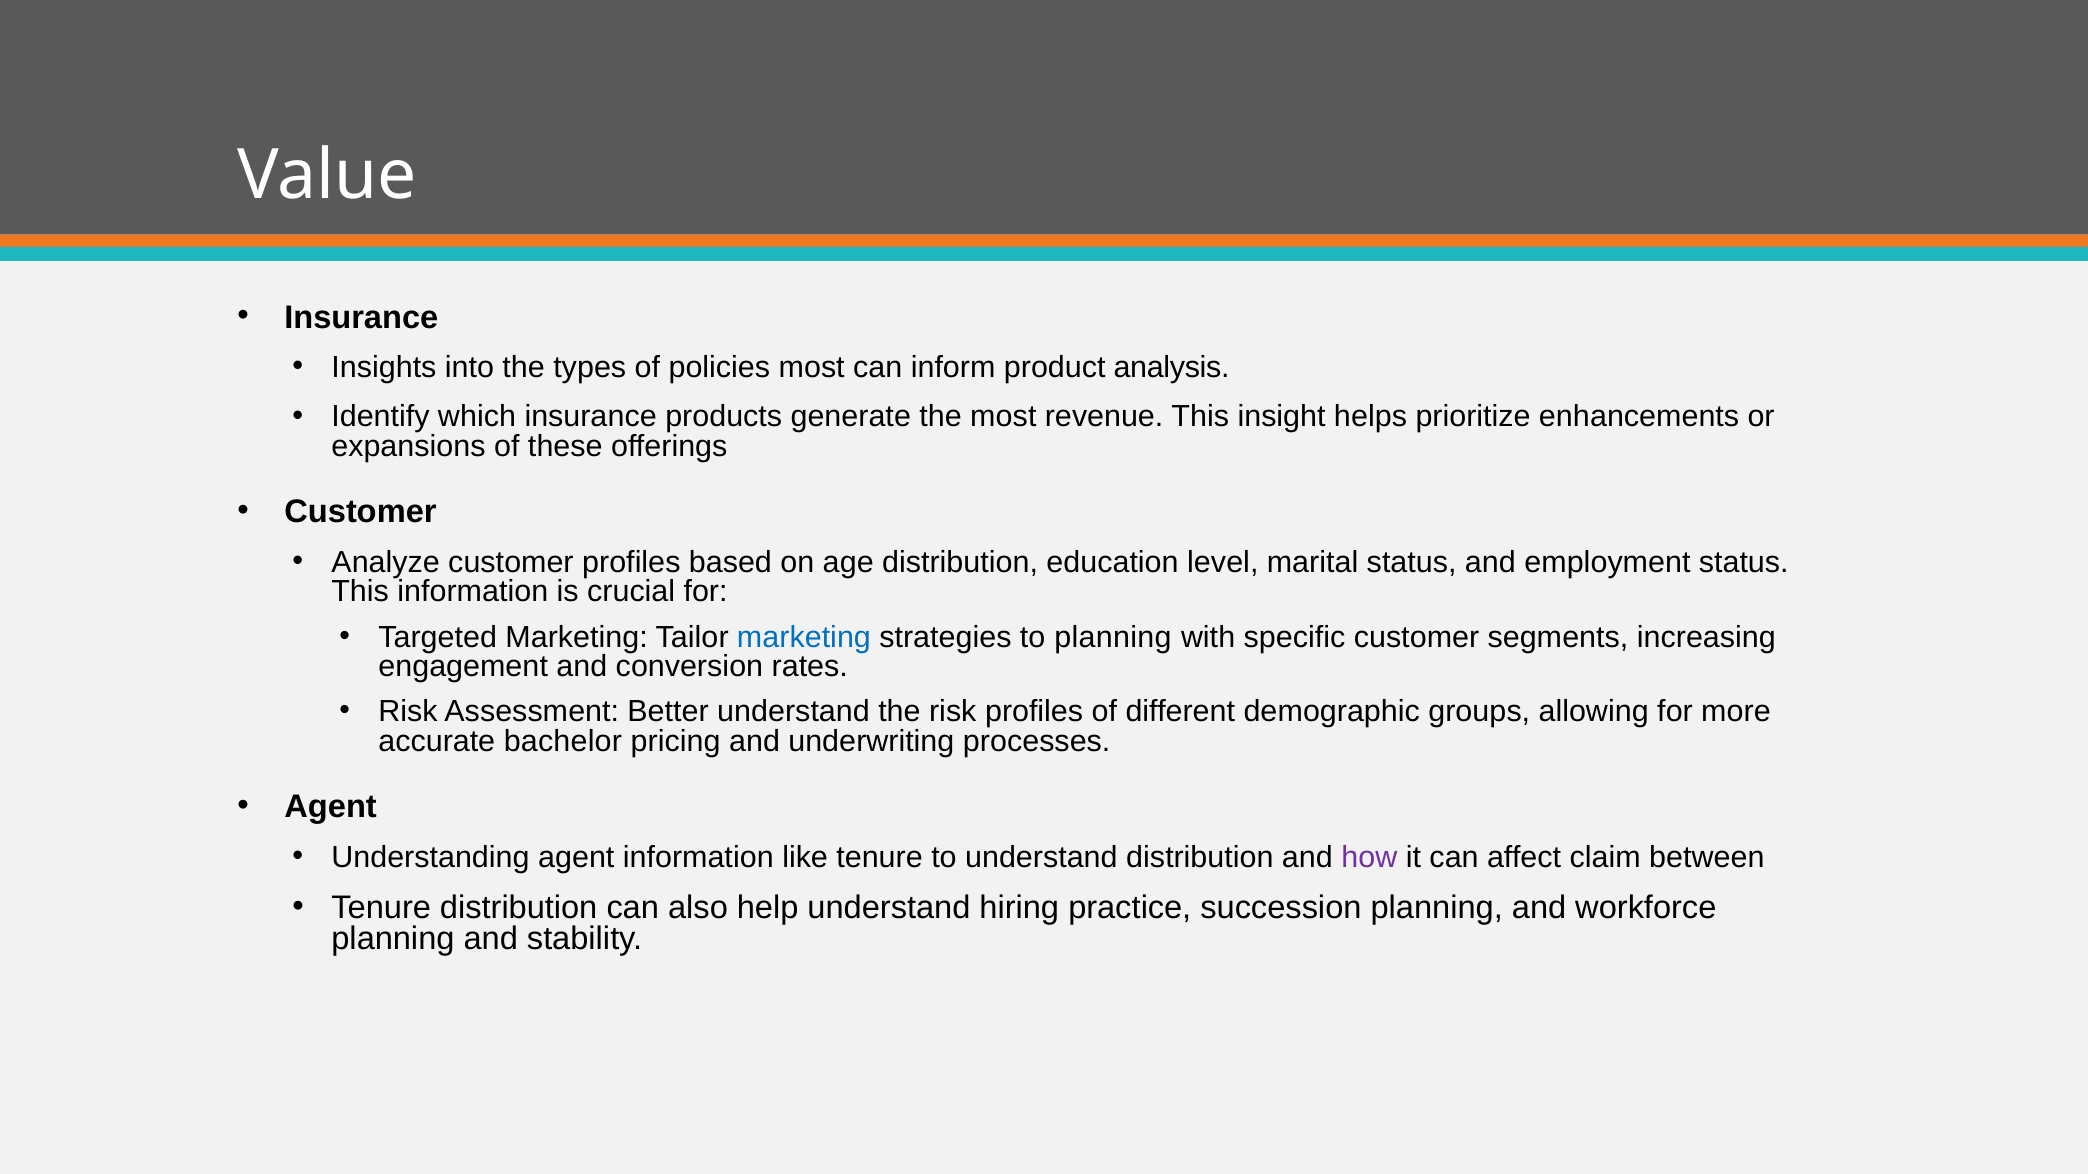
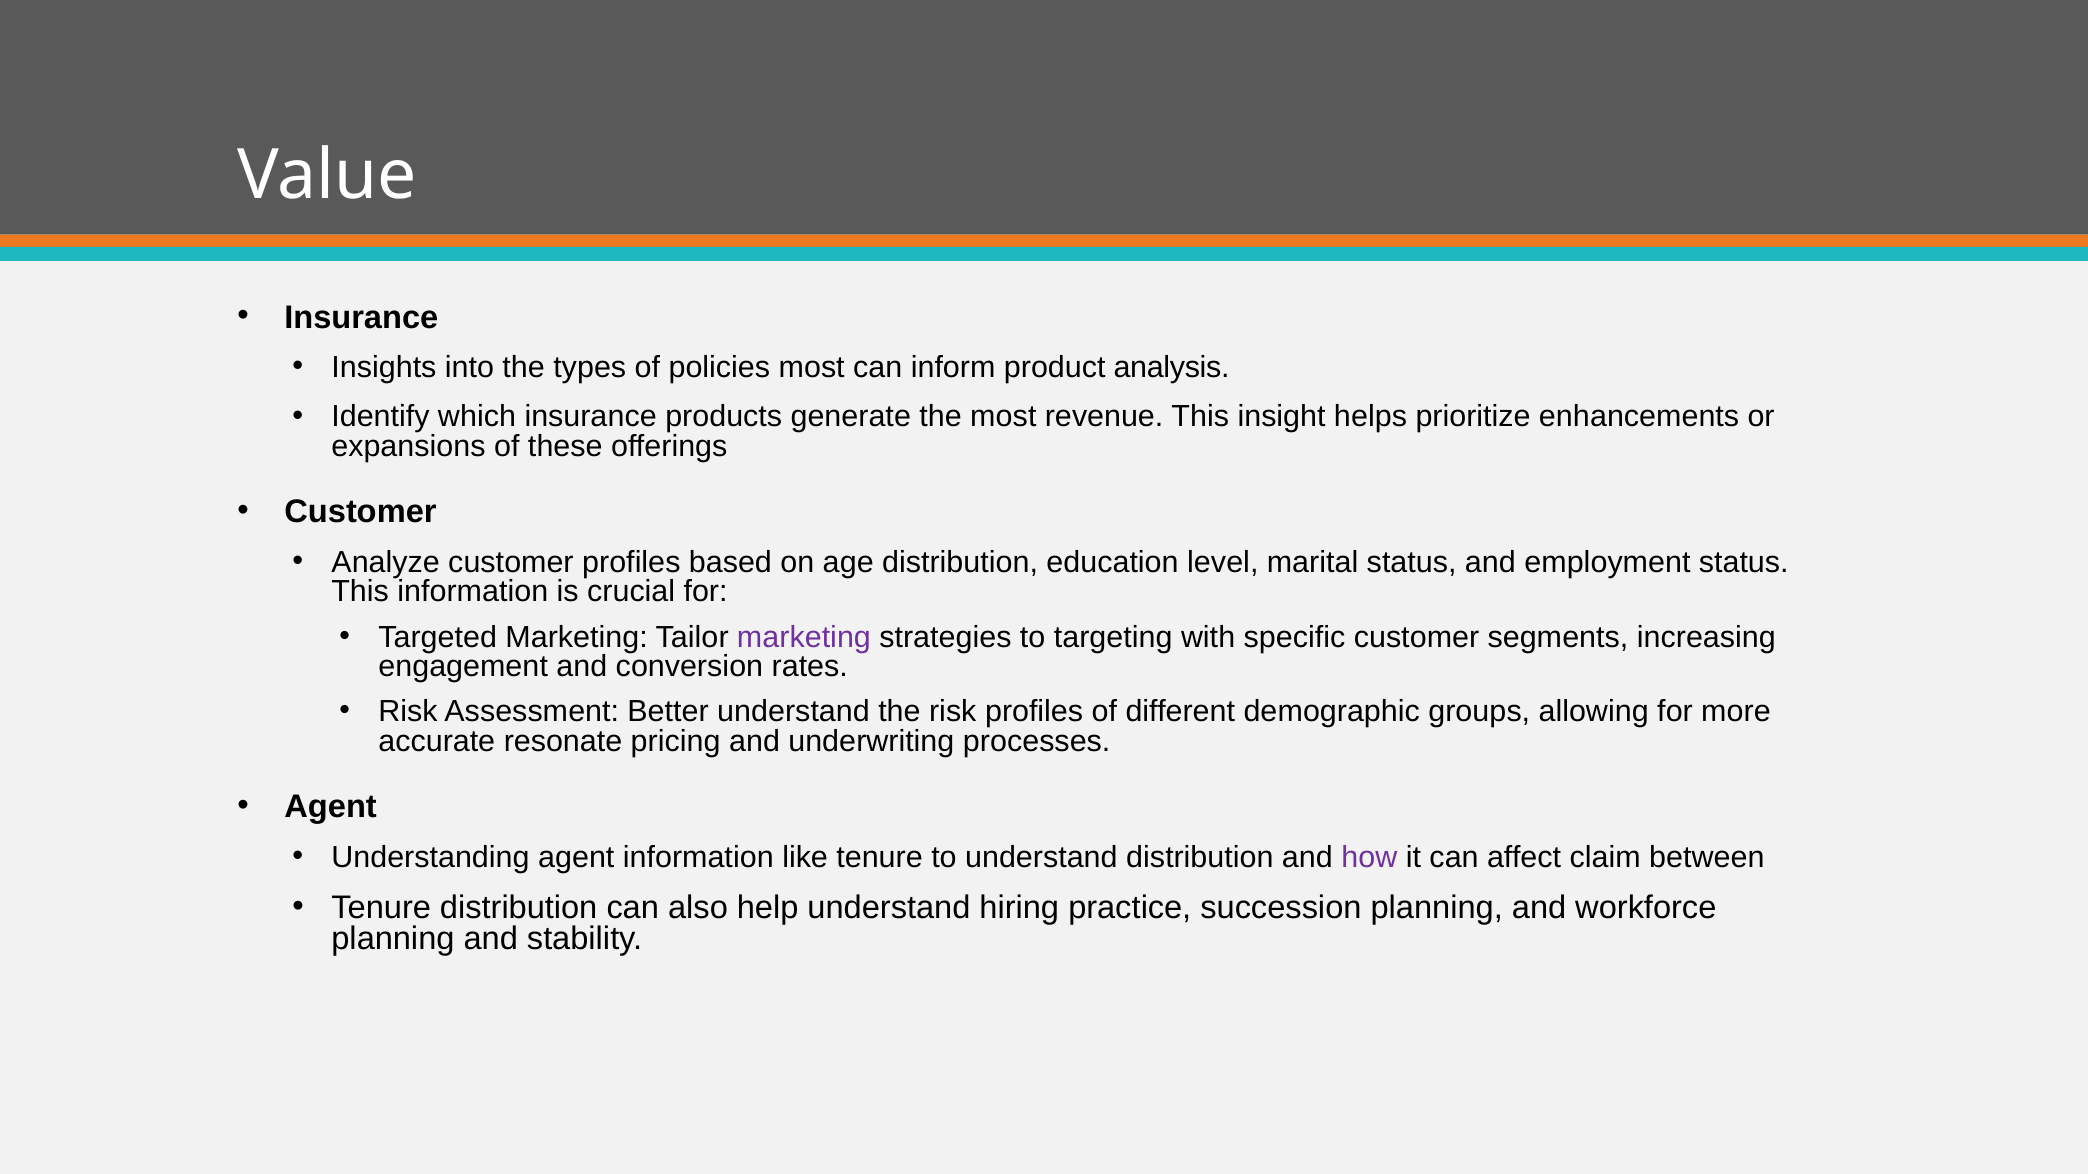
marketing at (804, 637) colour: blue -> purple
to planning: planning -> targeting
bachelor: bachelor -> resonate
